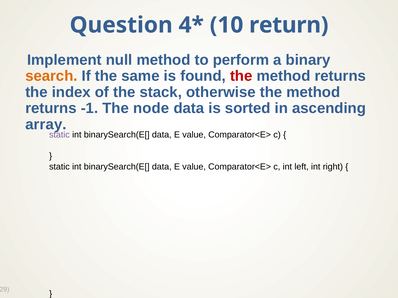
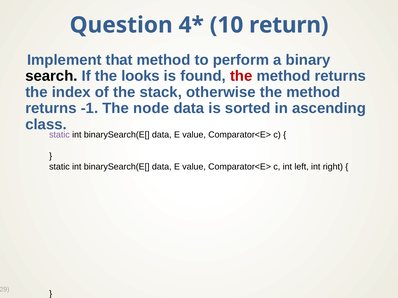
null: null -> that
search colour: orange -> black
same: same -> looks
array: array -> class
